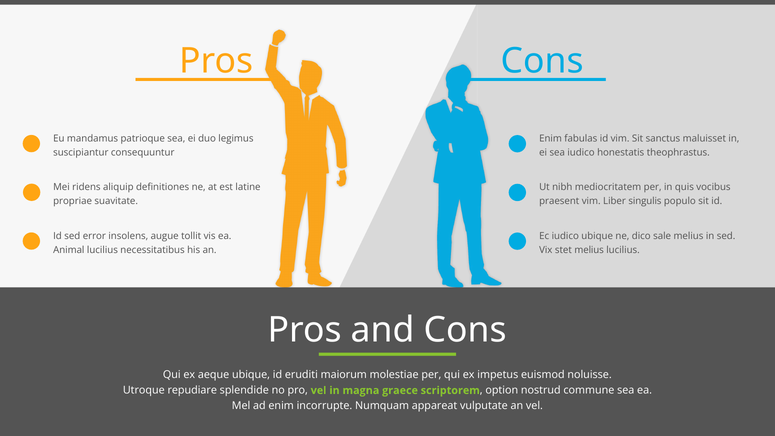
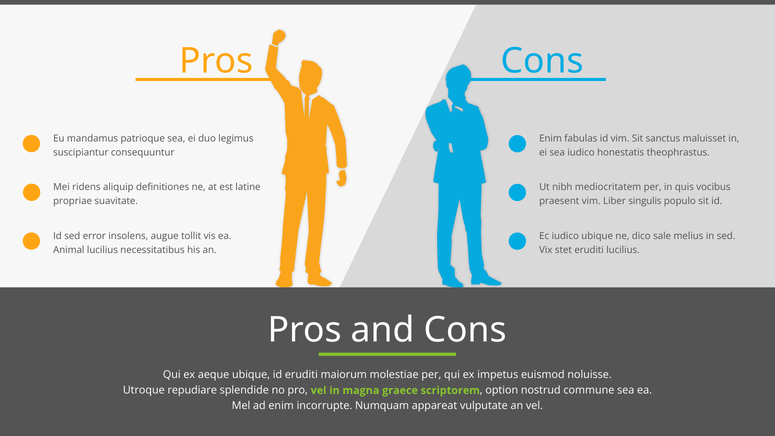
stet melius: melius -> eruditi
